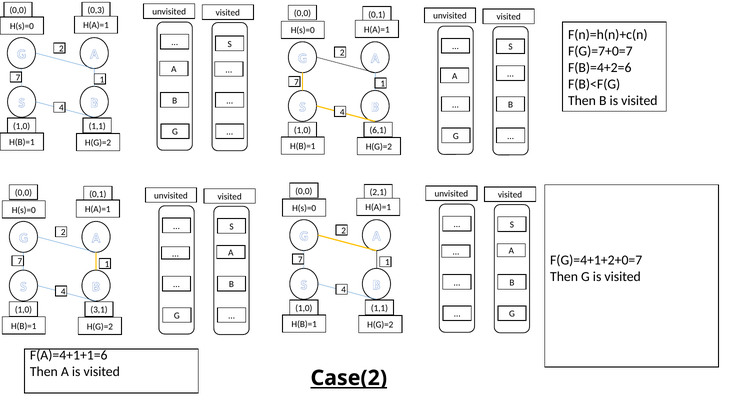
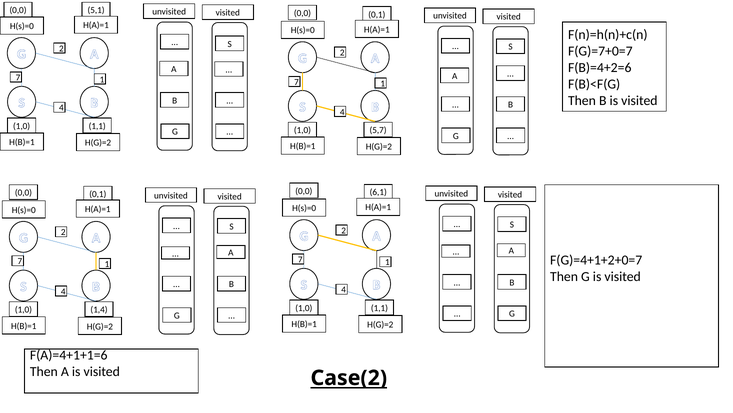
0,3: 0,3 -> 5,1
6,1: 6,1 -> 5,7
2,1: 2,1 -> 6,1
3,1: 3,1 -> 1,4
